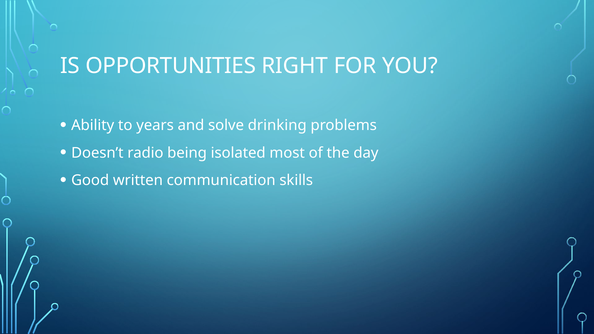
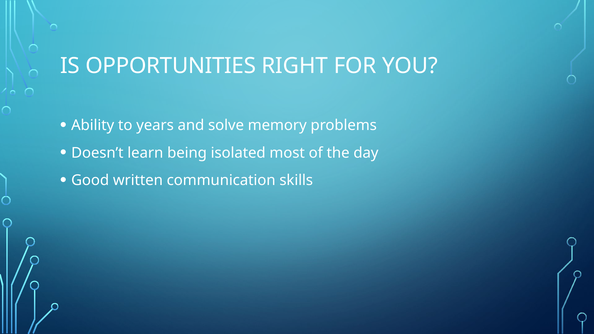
drinking: drinking -> memory
radio: radio -> learn
